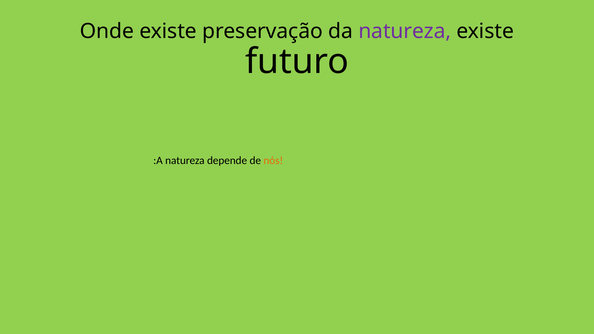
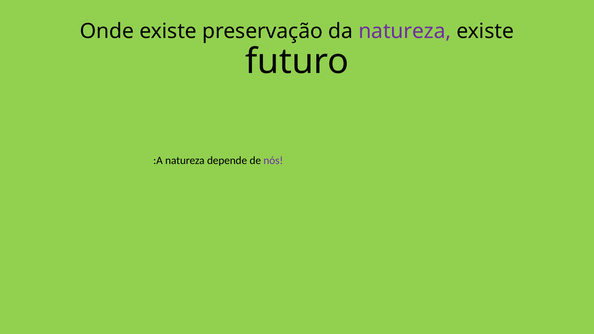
nós colour: orange -> purple
